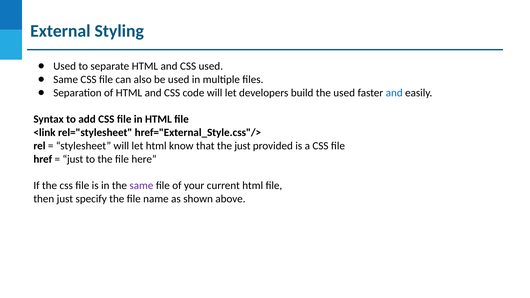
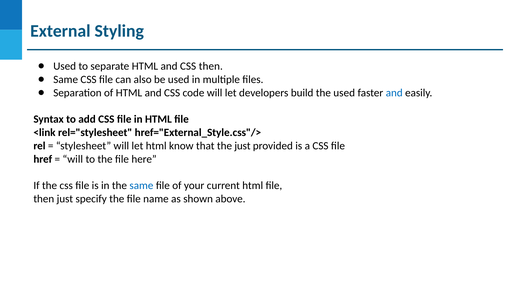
CSS used: used -> then
just at (73, 159): just -> will
same at (141, 186) colour: purple -> blue
